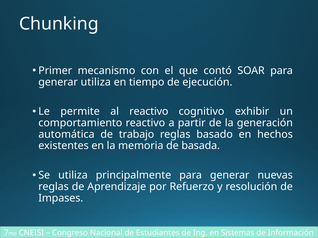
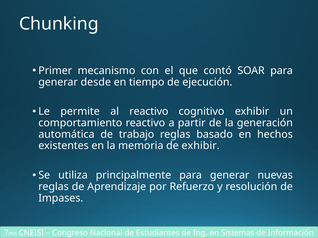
generar utiliza: utiliza -> desde
de basada: basada -> exhibir
